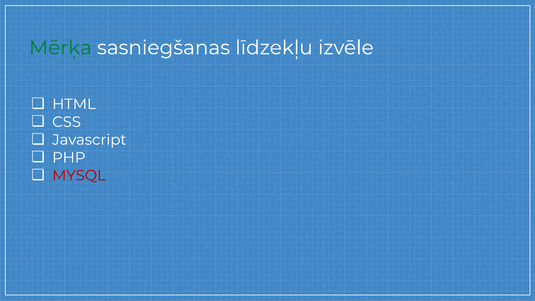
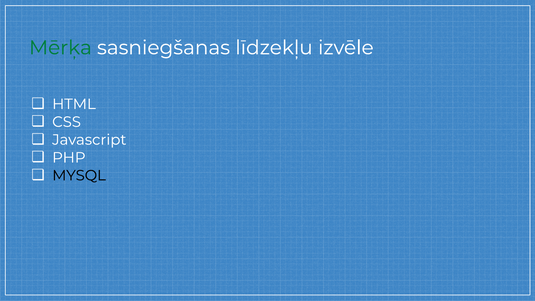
MYSQL colour: red -> black
